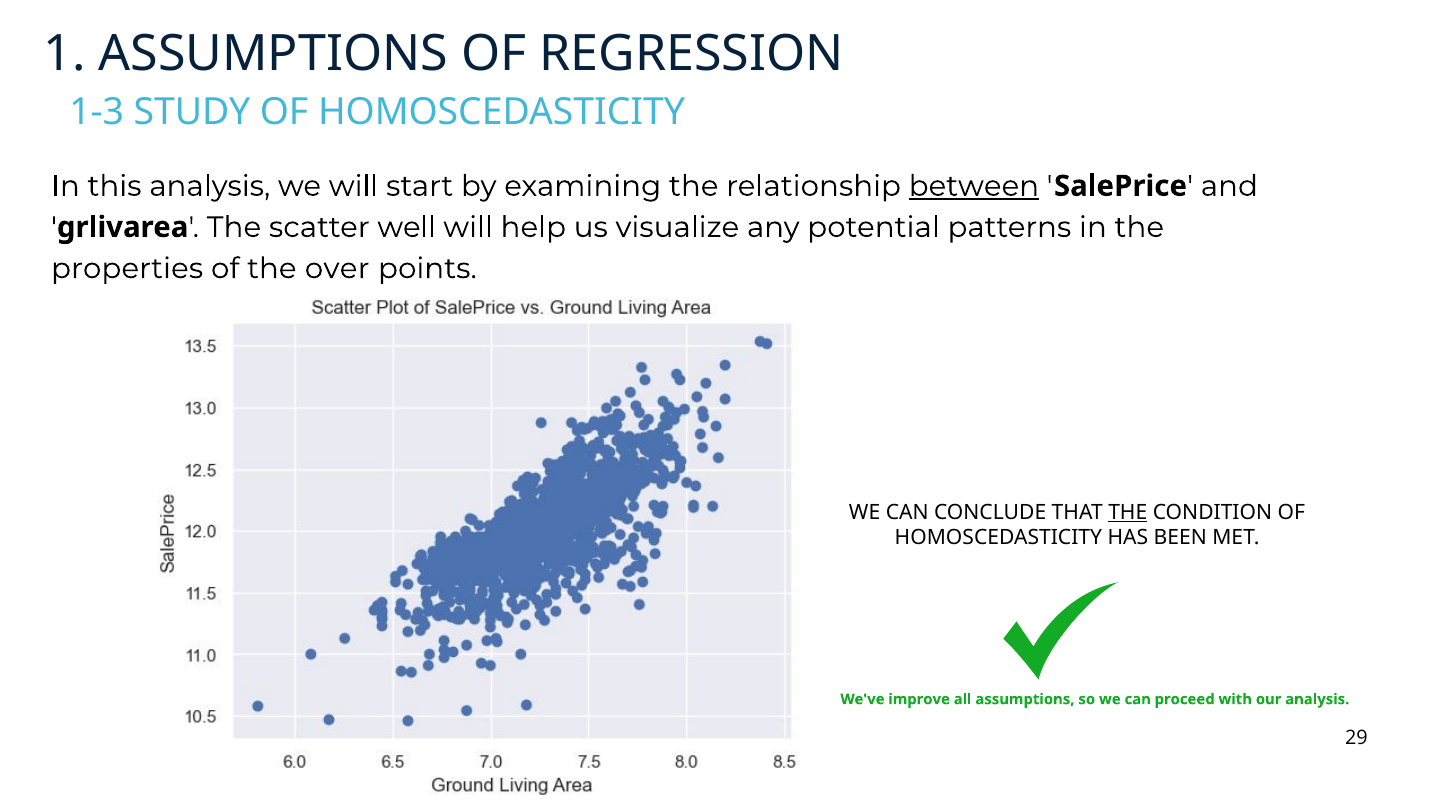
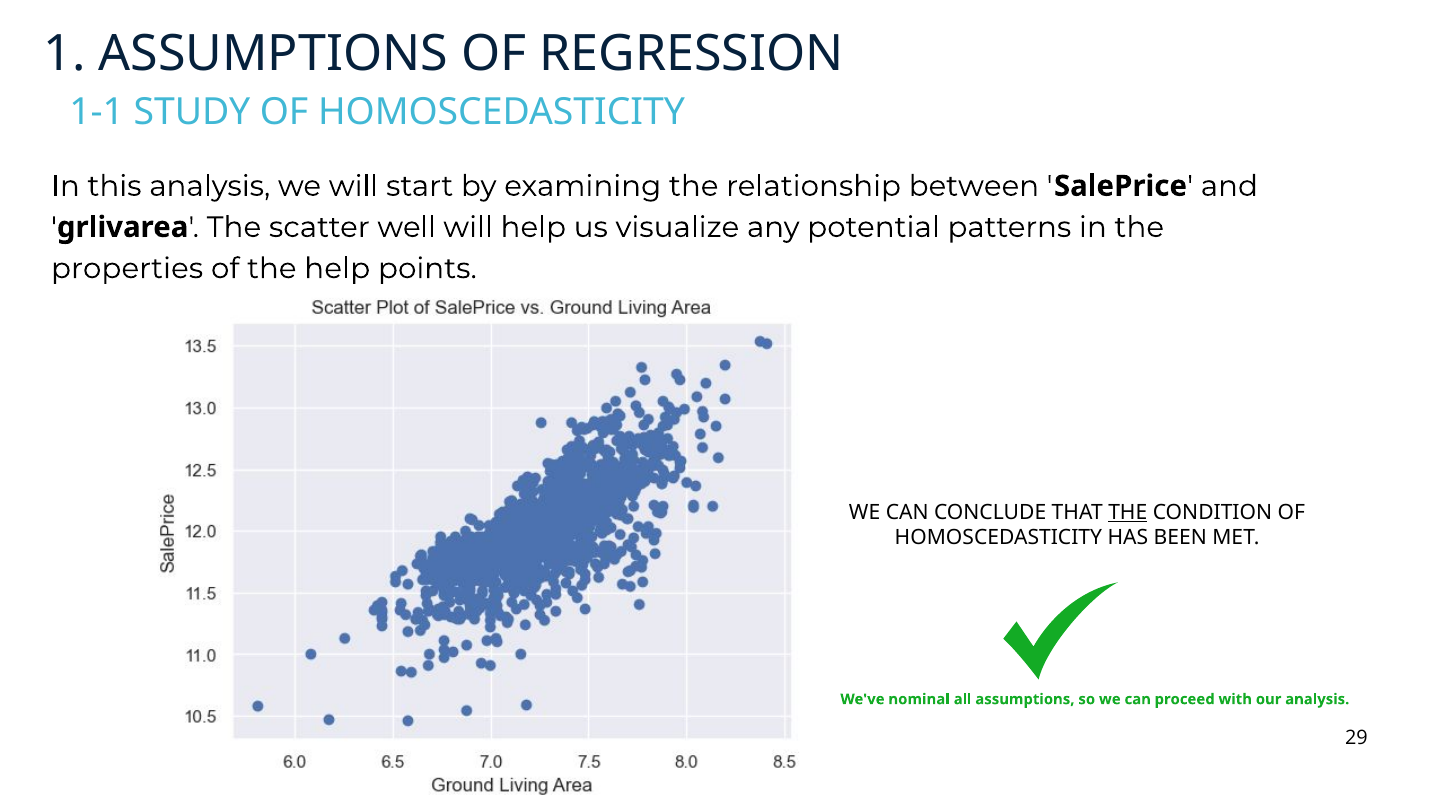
1-3: 1-3 -> 1-1
between underline: present -> none
the over: over -> help
improve: improve -> nominal
